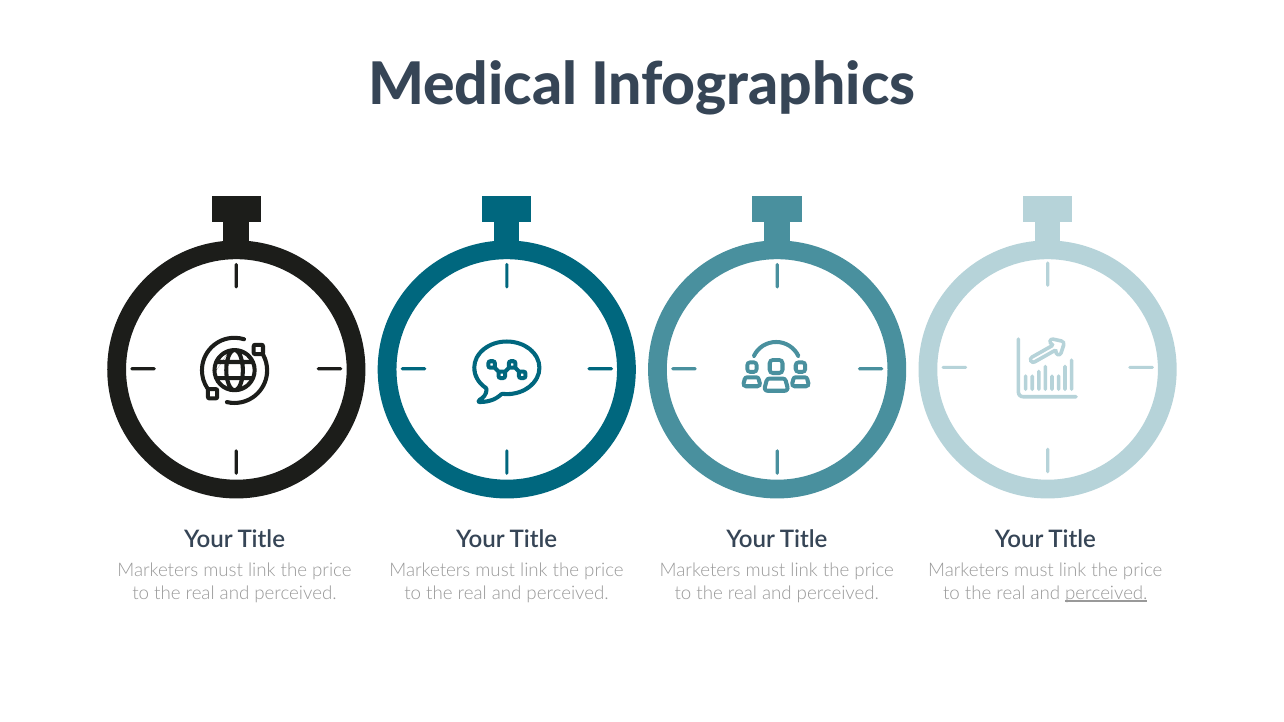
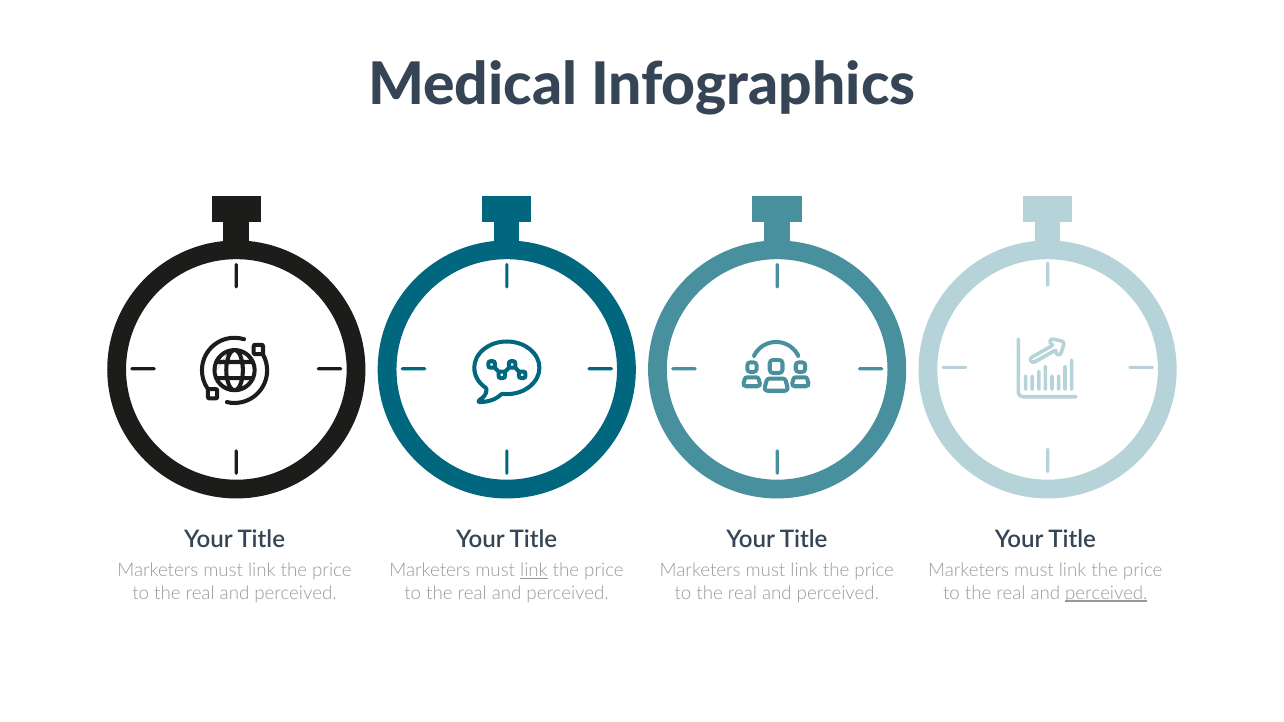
link at (534, 571) underline: none -> present
